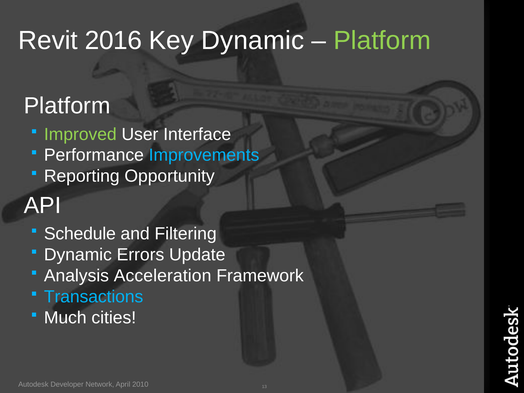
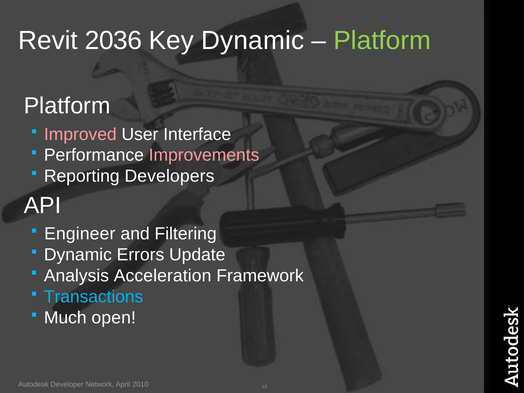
2016: 2016 -> 2036
Improved colour: light green -> pink
Improvements colour: light blue -> pink
Opportunity: Opportunity -> Developers
Schedule: Schedule -> Engineer
cities: cities -> open
